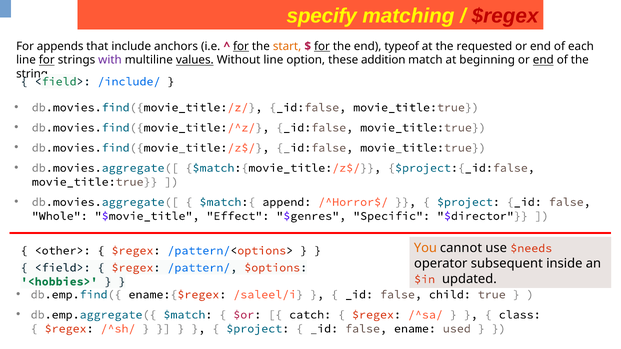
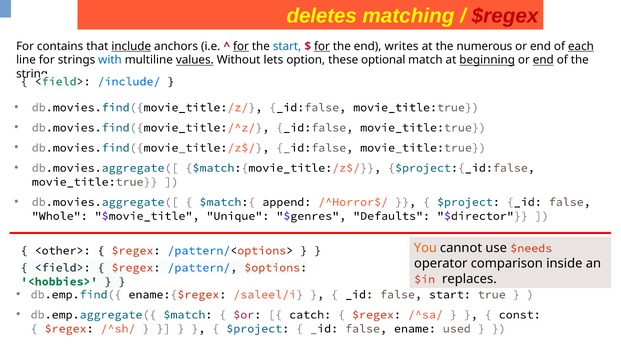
specify: specify -> deletes
appends: appends -> contains
include underline: none -> present
start at (287, 46) colour: orange -> blue
typeof: typeof -> writes
requested: requested -> numerous
each underline: none -> present
for at (47, 60) underline: present -> none
with colour: purple -> blue
Without line: line -> lets
addition: addition -> optional
beginning underline: none -> present
Effect: Effect -> Unique
Specific: Specific -> Defaults
subsequent: subsequent -> comparison
updated: updated -> replaces
false child: child -> start
class: class -> const
